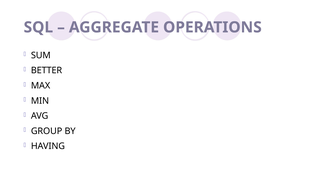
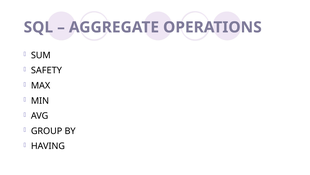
BETTER: BETTER -> SAFETY
